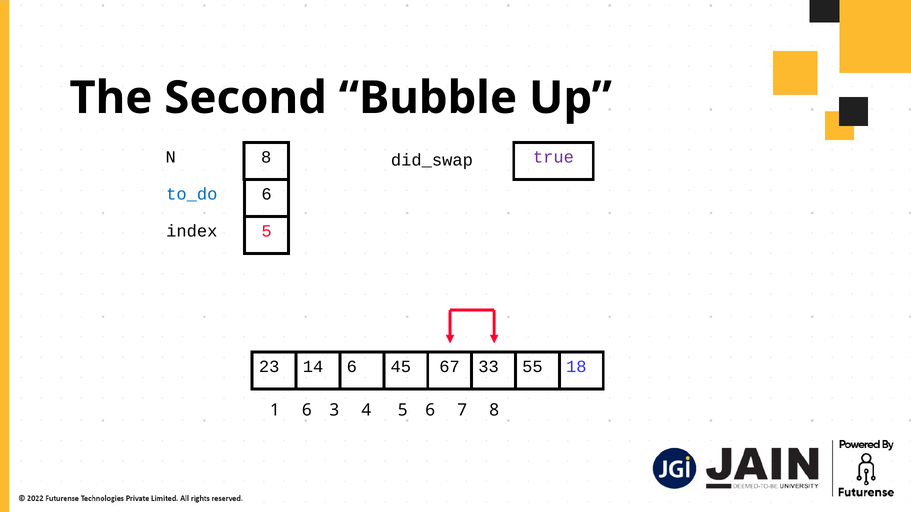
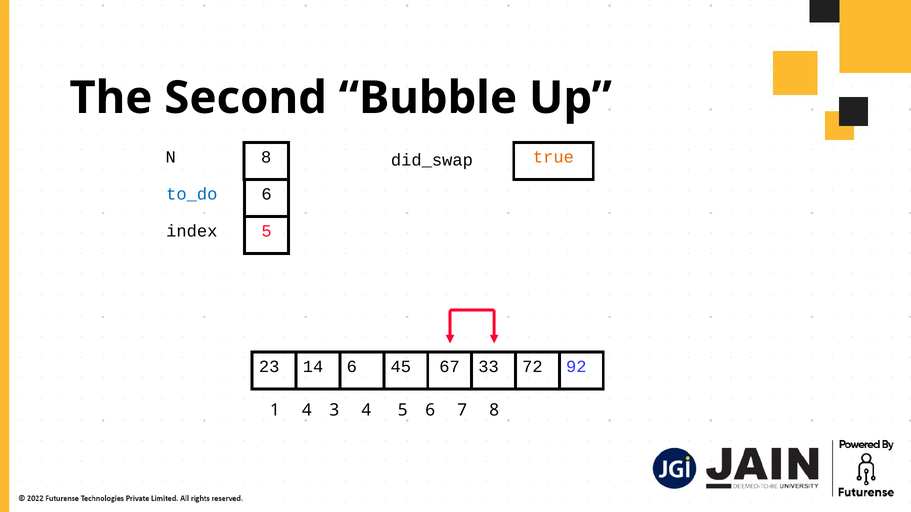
true colour: purple -> orange
55: 55 -> 72
18: 18 -> 92
1 6: 6 -> 4
